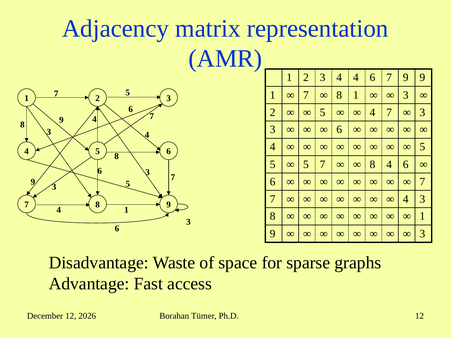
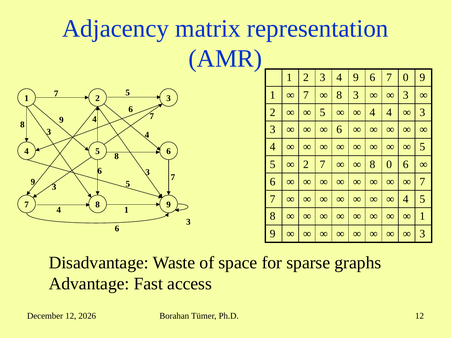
2 3 4 4: 4 -> 9
7 9: 9 -> 0
1 at (356, 95): 1 -> 3
7 at (389, 112): 7 -> 4
5 at (306, 164): 5 -> 2
8 4: 4 -> 0
3 at (422, 199): 3 -> 5
